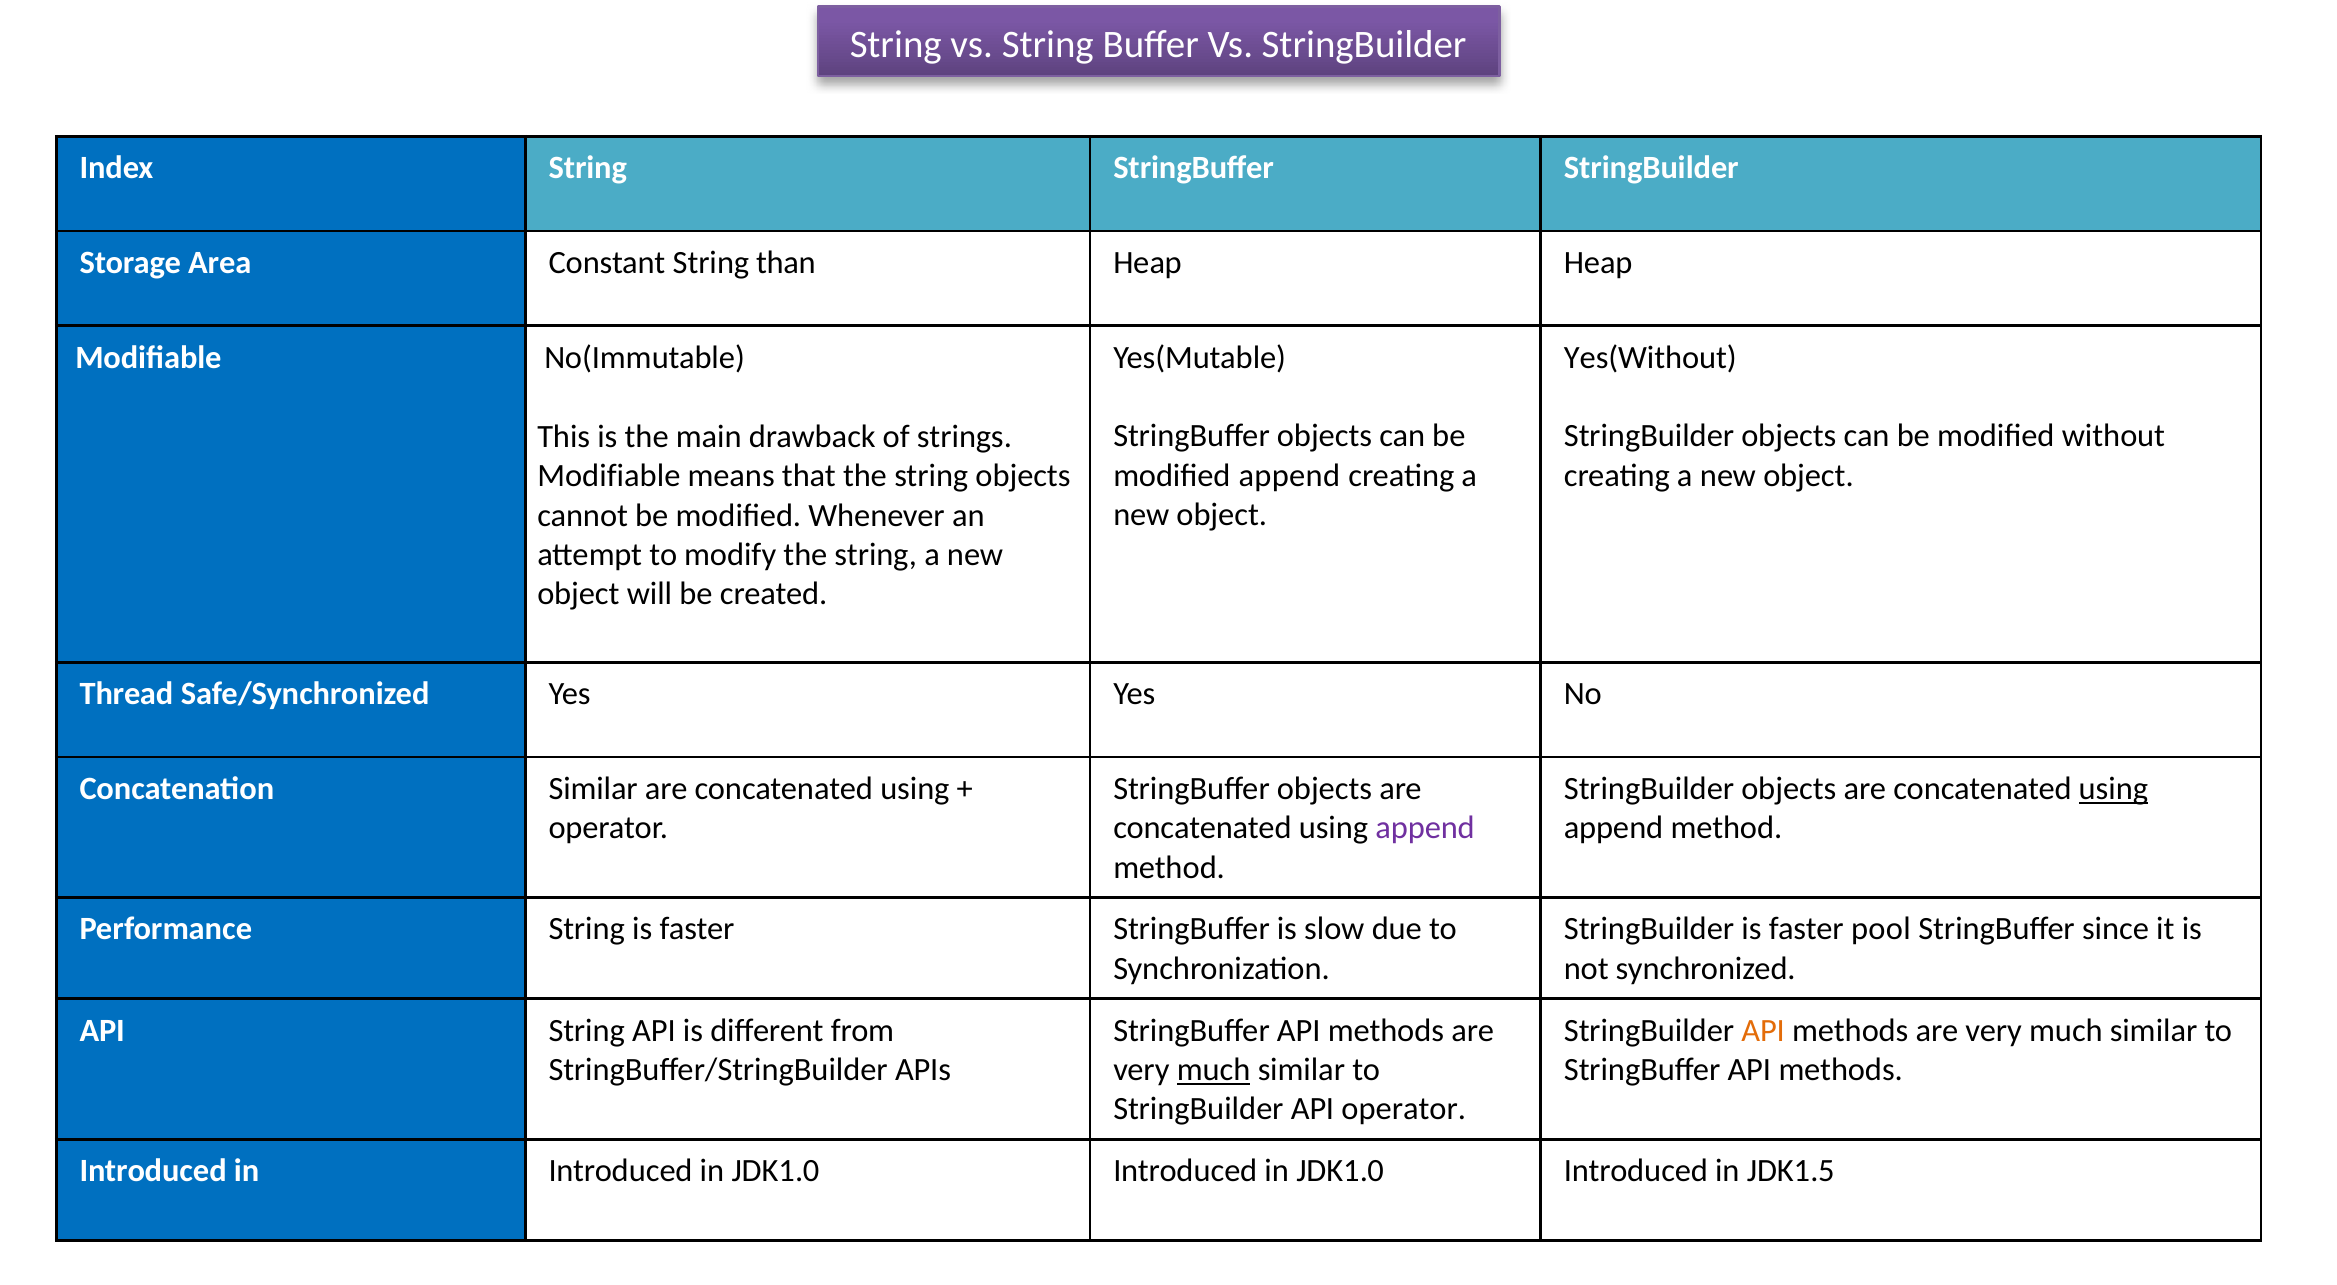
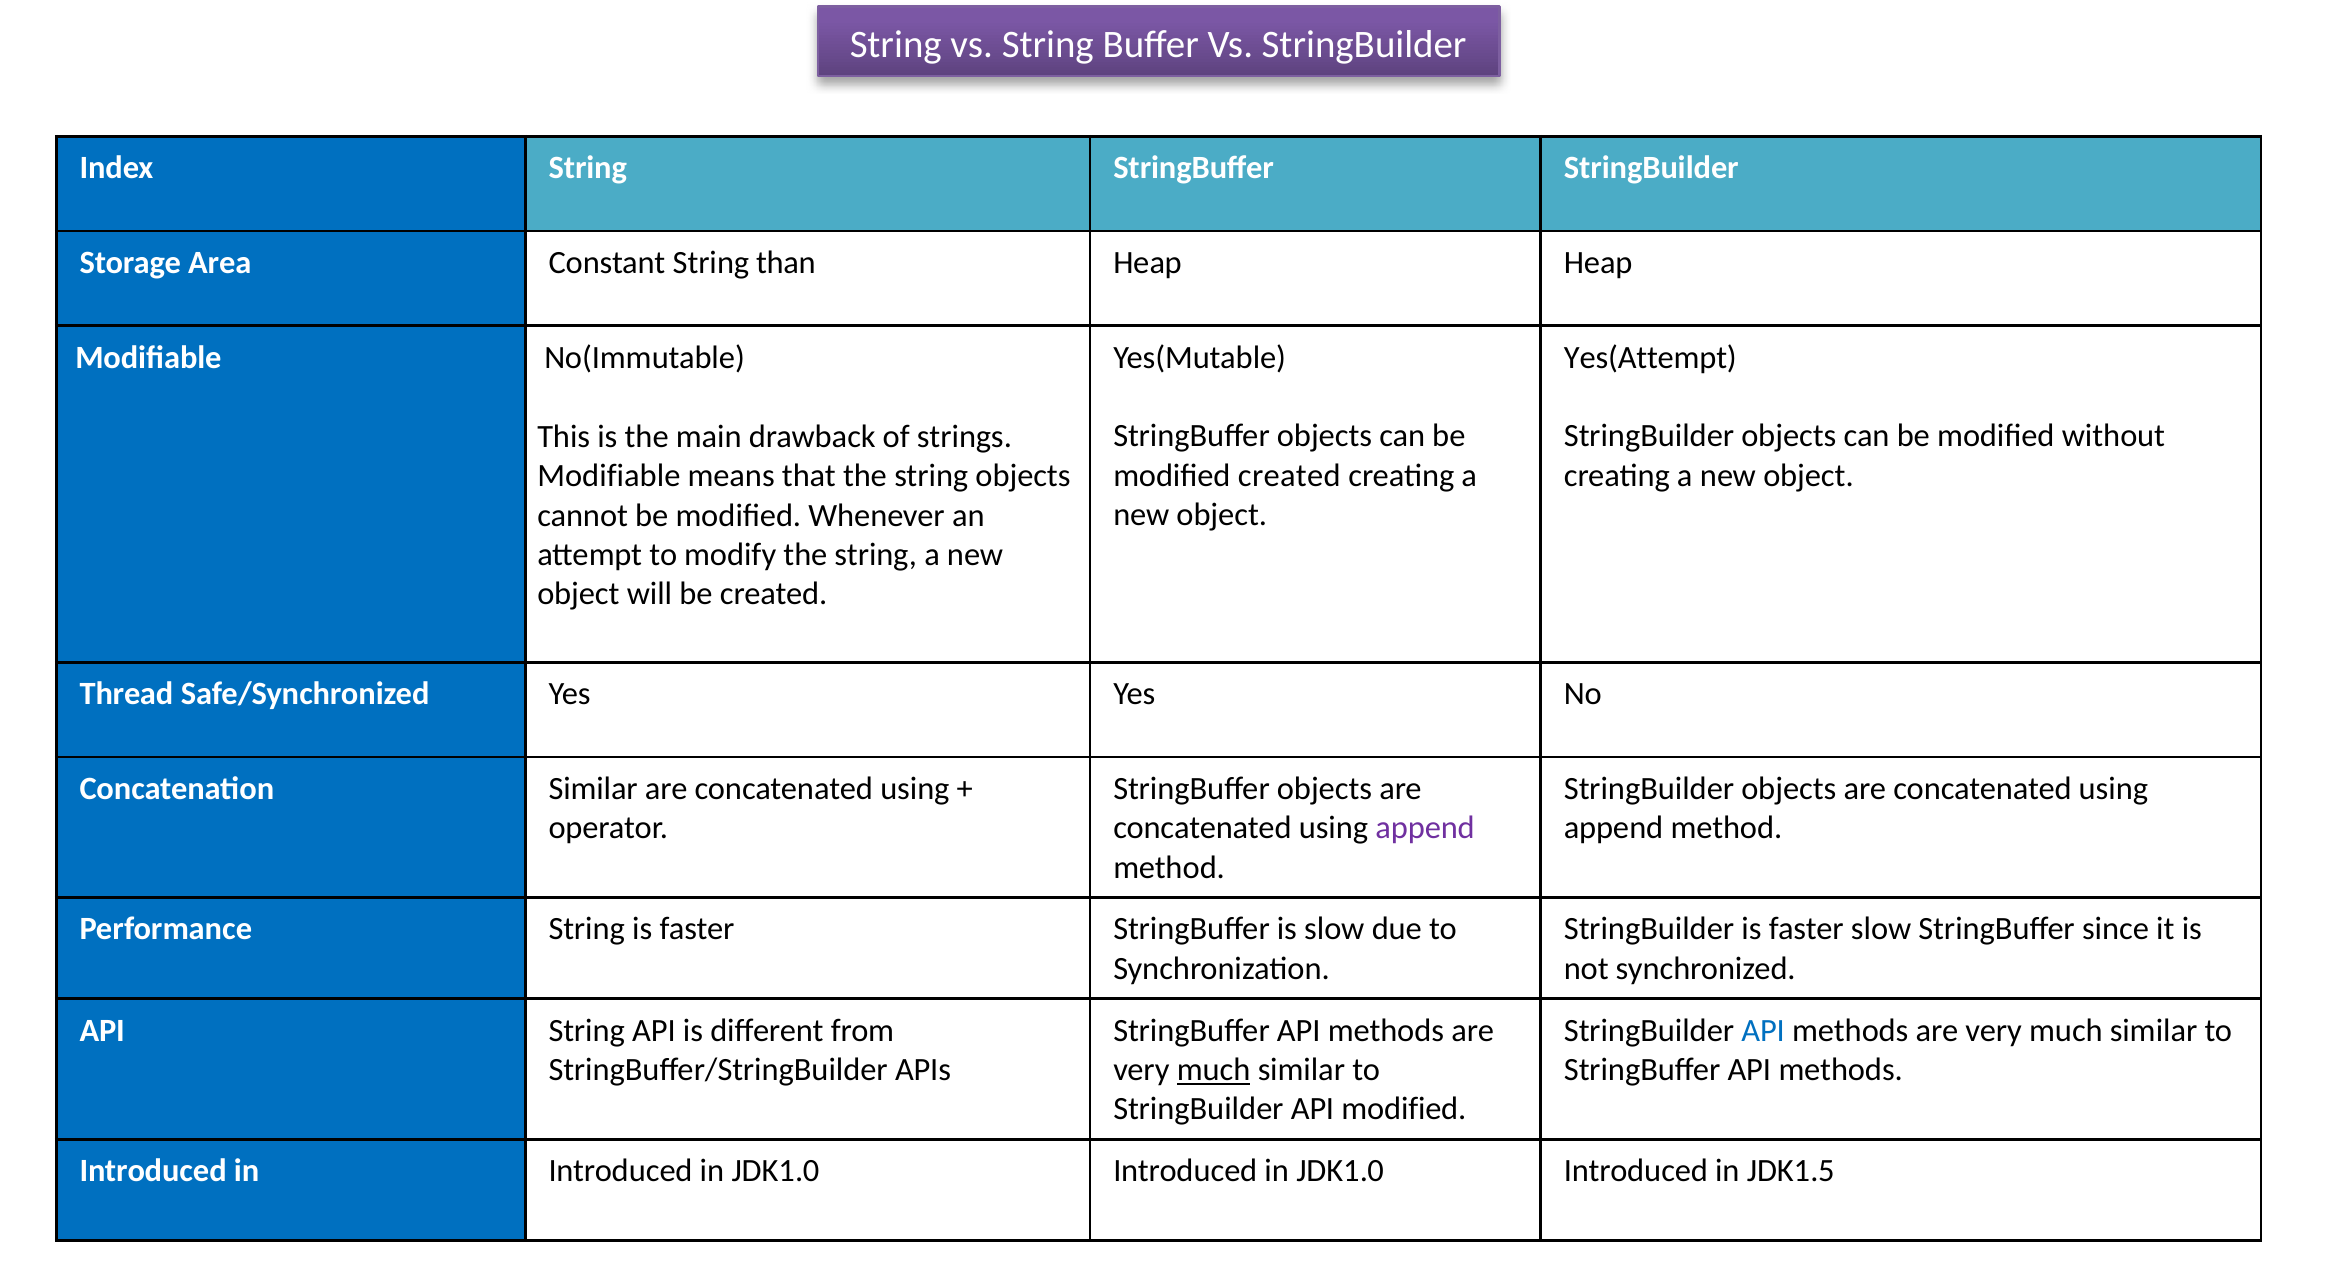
Yes(Without: Yes(Without -> Yes(Attempt
modified append: append -> created
using at (2113, 789) underline: present -> none
faster pool: pool -> slow
API at (1763, 1031) colour: orange -> blue
API operator: operator -> modified
